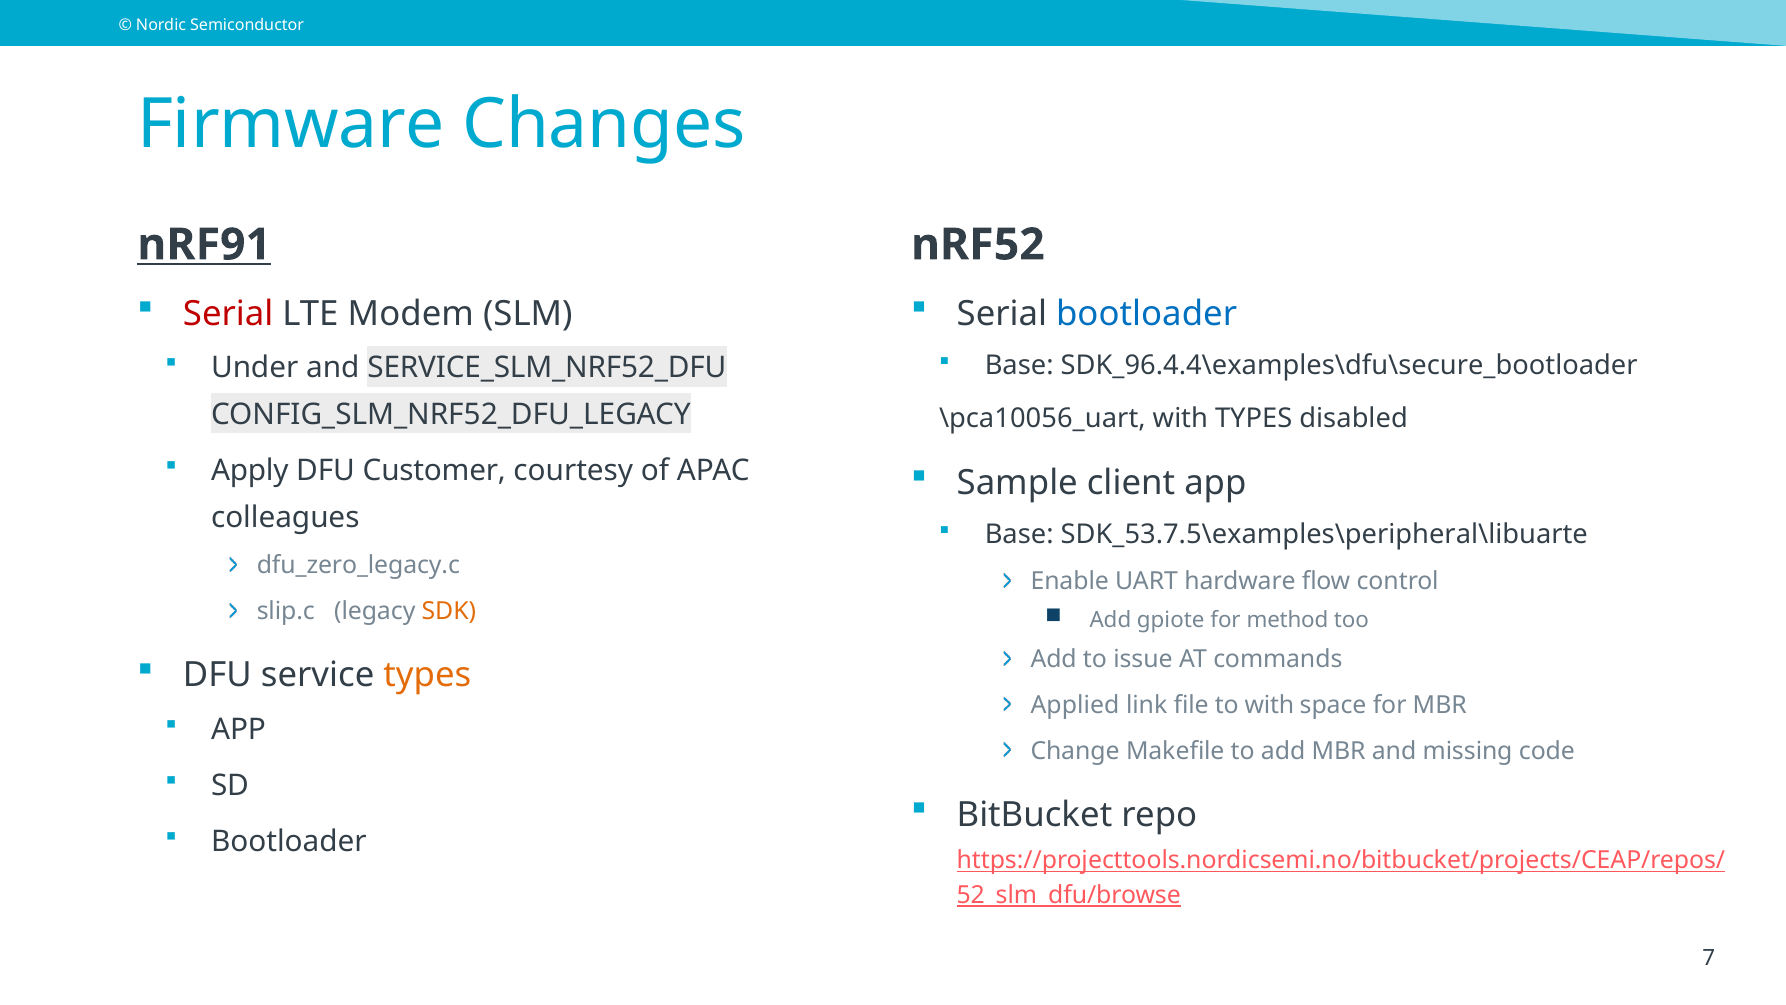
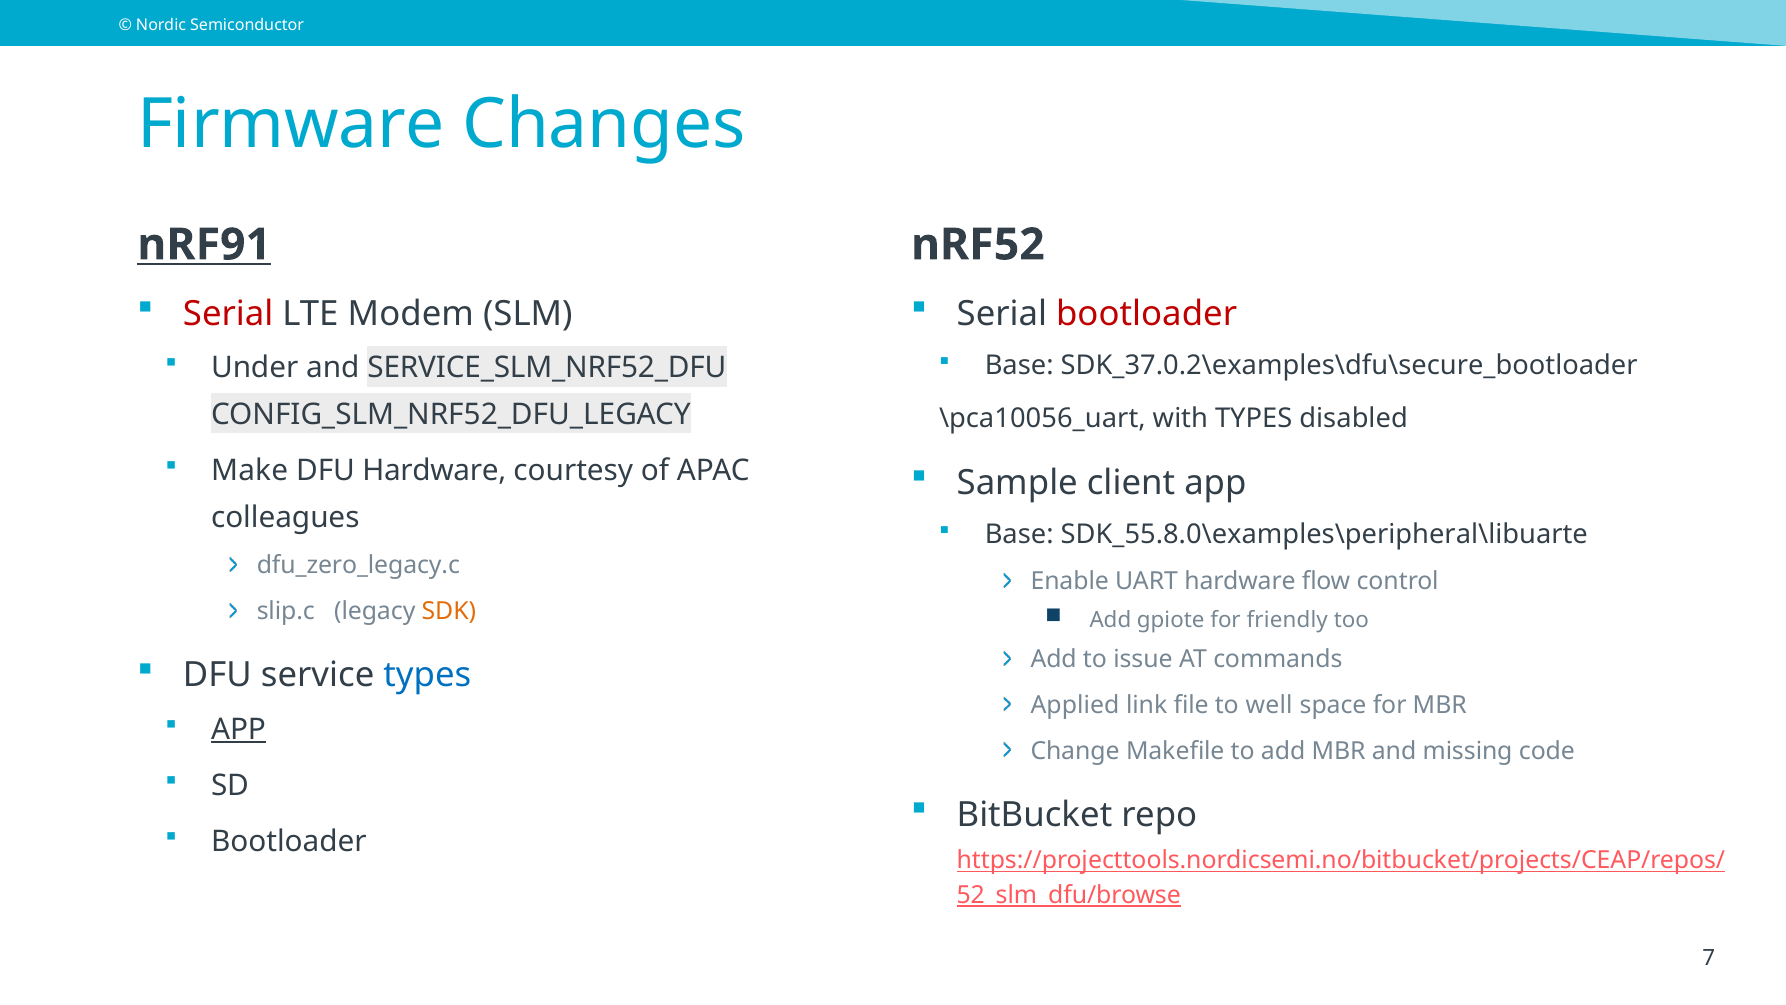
bootloader at (1147, 314) colour: blue -> red
SDK_96.4.4\examples\dfu\secure_bootloader: SDK_96.4.4\examples\dfu\secure_bootloader -> SDK_37.0.2\examples\dfu\secure_bootloader
Apply: Apply -> Make
DFU Customer: Customer -> Hardware
SDK_53.7.5\examples\peripheral\libuarte: SDK_53.7.5\examples\peripheral\libuarte -> SDK_55.8.0\examples\peripheral\libuarte
method: method -> friendly
types at (427, 675) colour: orange -> blue
to with: with -> well
APP at (239, 729) underline: none -> present
